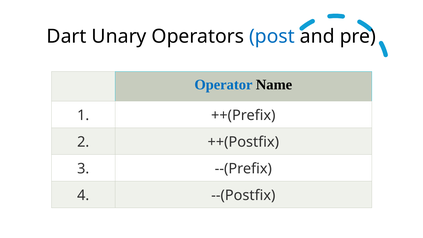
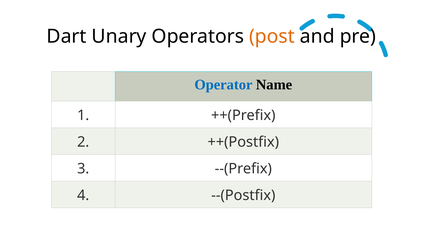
post colour: blue -> orange
